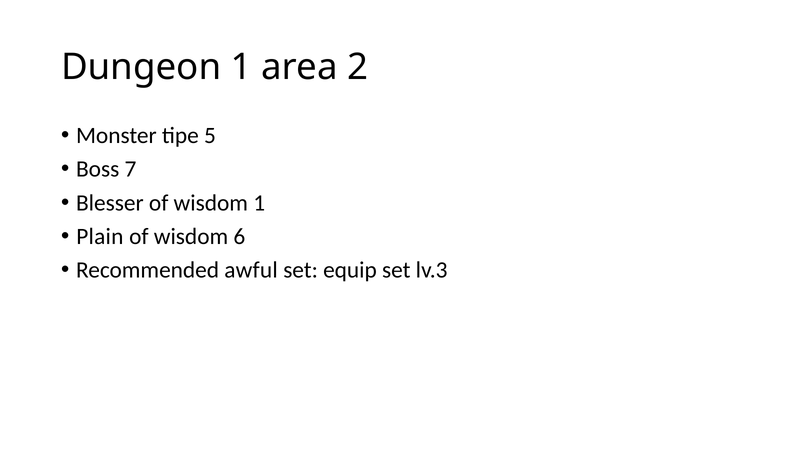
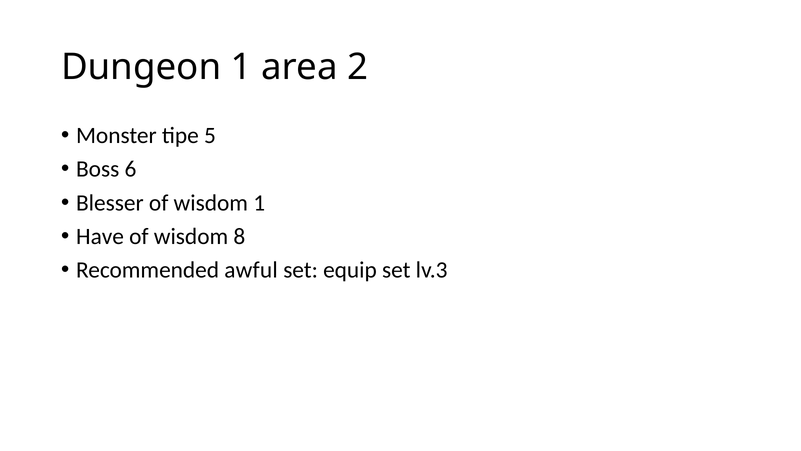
7: 7 -> 6
Plain: Plain -> Have
6: 6 -> 8
